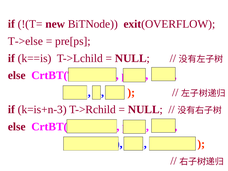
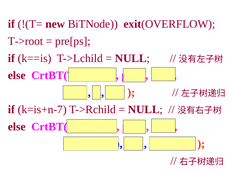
T->else: T->else -> T->root
k=is+n-3: k=is+n-3 -> k=is+n-7
